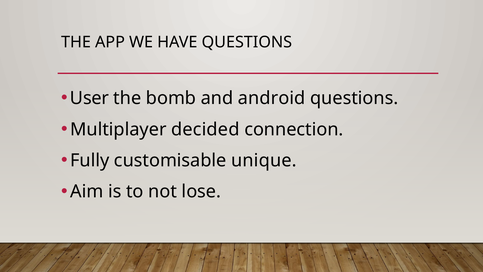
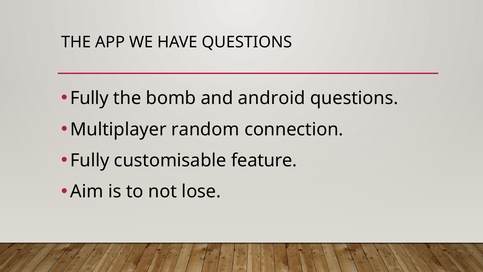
User at (89, 98): User -> Fully
decided: decided -> random
unique: unique -> feature
